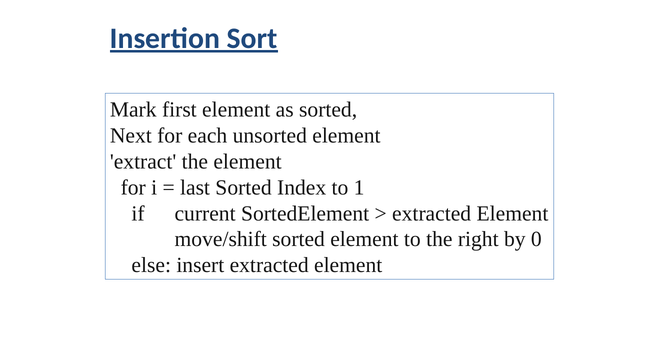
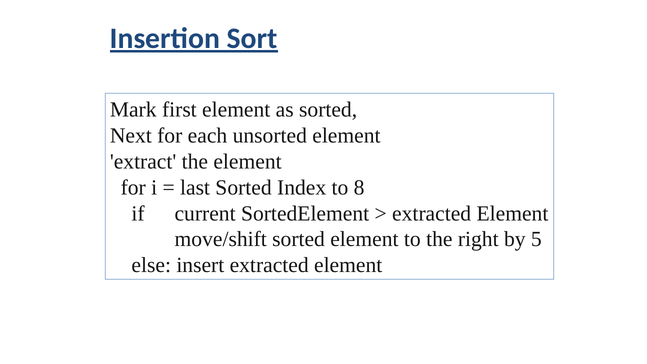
1: 1 -> 8
0: 0 -> 5
